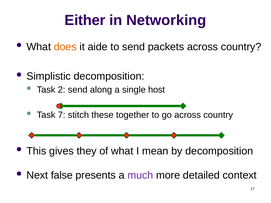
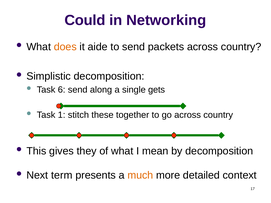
Either: Either -> Could
2: 2 -> 6
host: host -> gets
7: 7 -> 1
false: false -> term
much colour: purple -> orange
